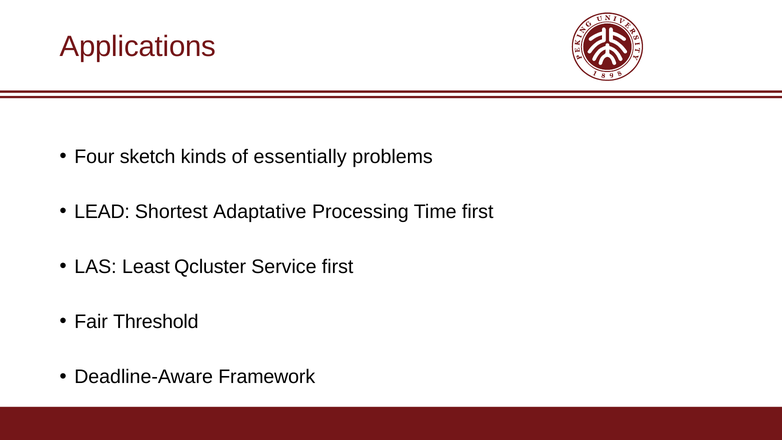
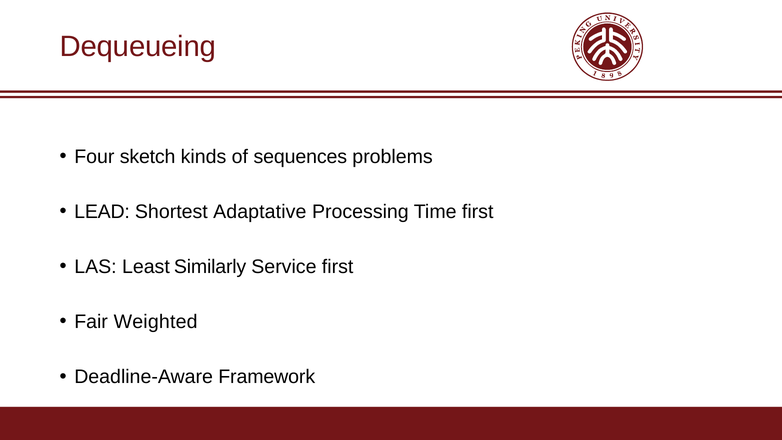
Applications: Applications -> Dequeueing
essentially: essentially -> sequences
Qcluster: Qcluster -> Similarly
Threshold: Threshold -> Weighted
